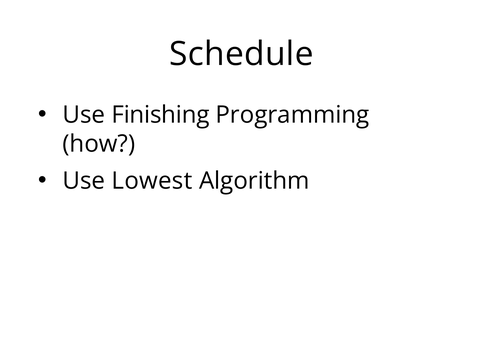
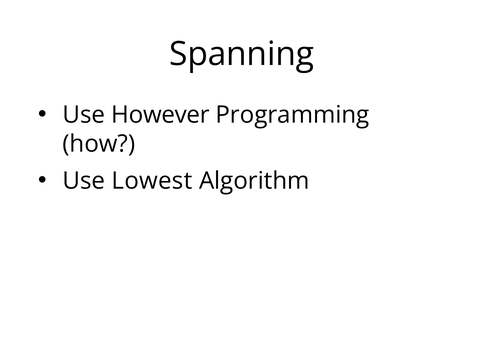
Schedule: Schedule -> Spanning
Finishing: Finishing -> However
